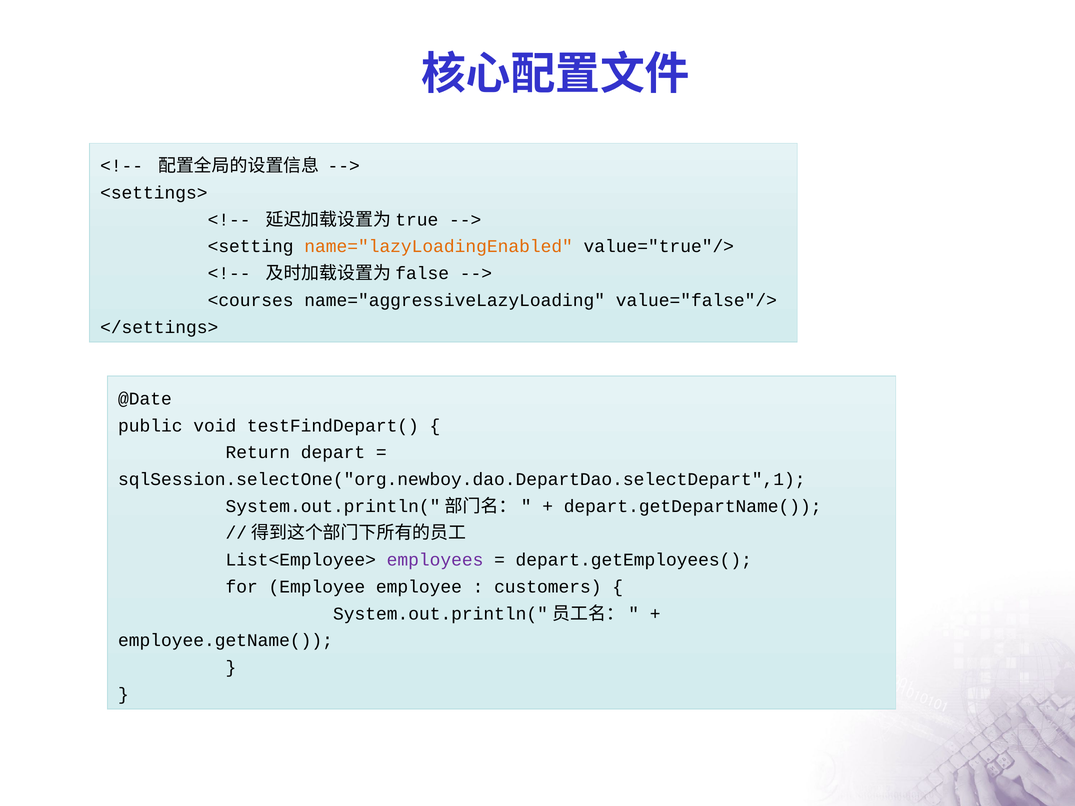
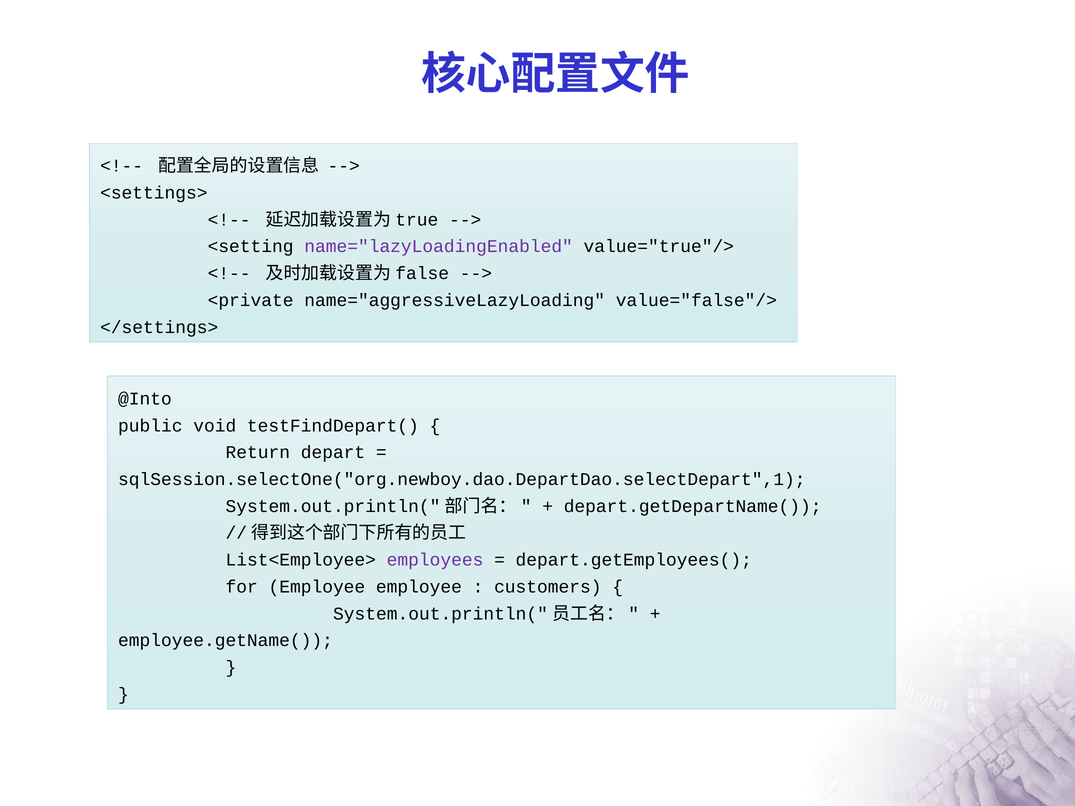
name="lazyLoadingEnabled colour: orange -> purple
<courses: <courses -> <private
@Date: @Date -> @Into
